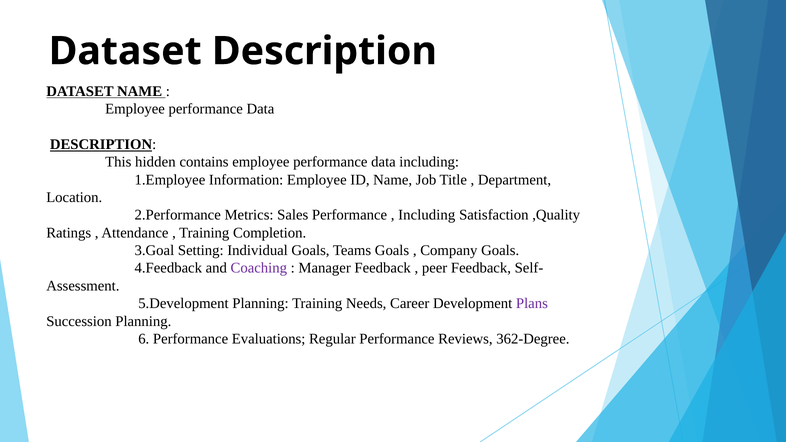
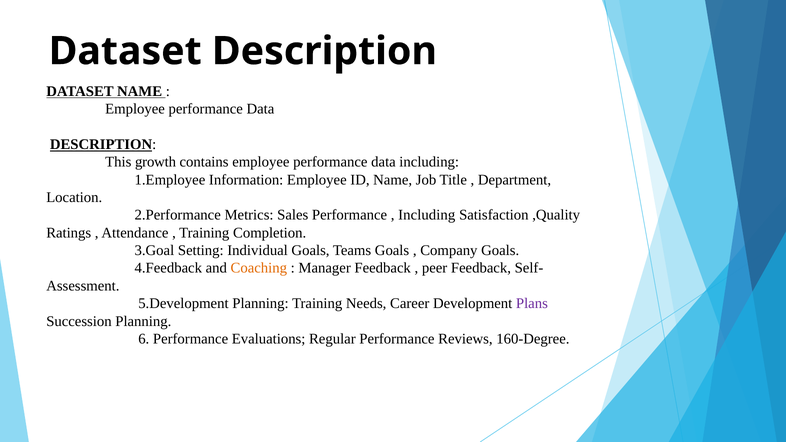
hidden: hidden -> growth
Coaching colour: purple -> orange
362-Degree: 362-Degree -> 160-Degree
